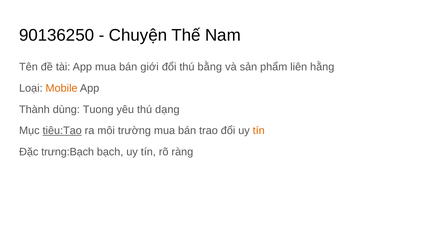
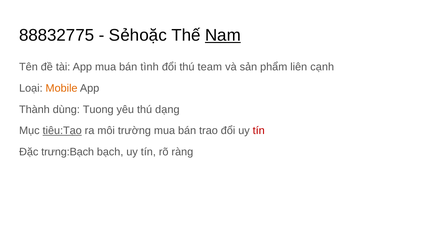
90136250: 90136250 -> 88832775
Chuyện: Chuyện -> Sẻhoặc
Nam underline: none -> present
giới: giới -> tình
bằng: bằng -> team
hằng: hằng -> cạnh
tín at (259, 131) colour: orange -> red
